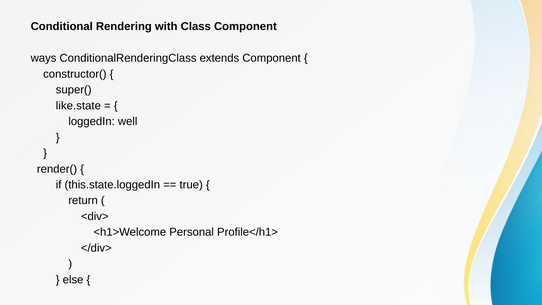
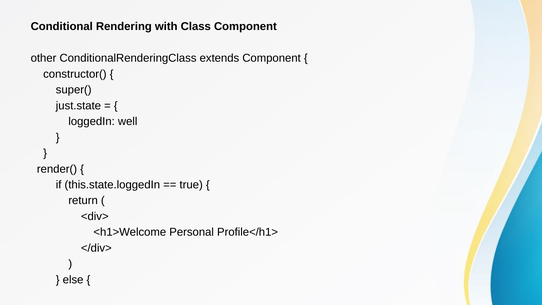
ways: ways -> other
like.state: like.state -> just.state
